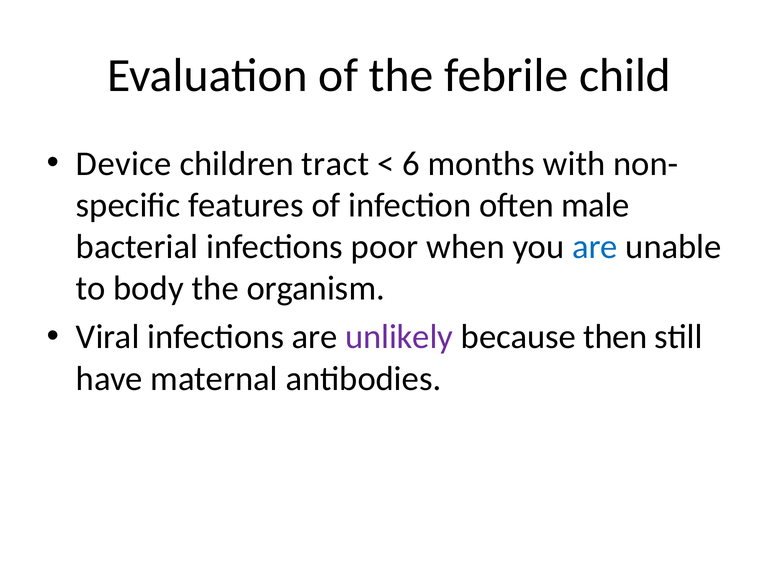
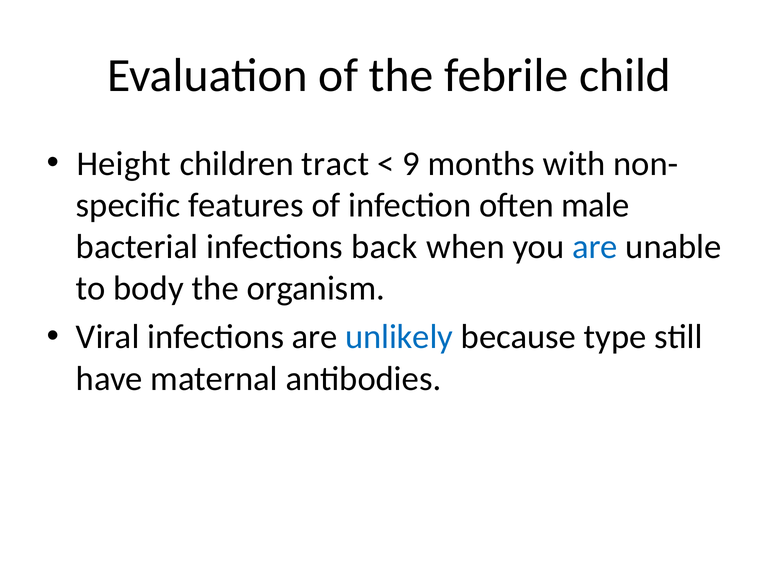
Device: Device -> Height
6: 6 -> 9
poor: poor -> back
unlikely colour: purple -> blue
then: then -> type
